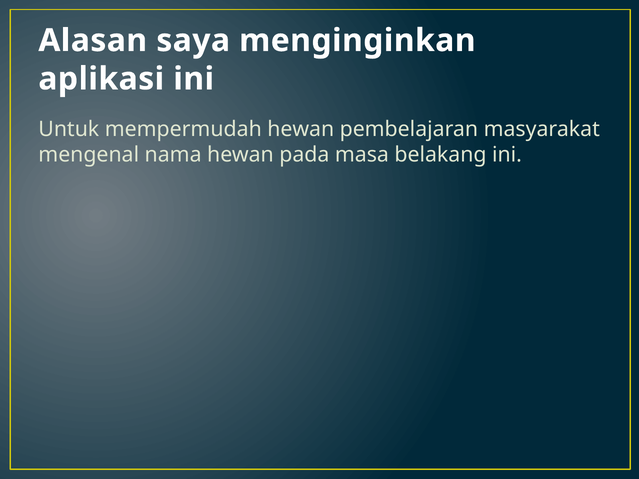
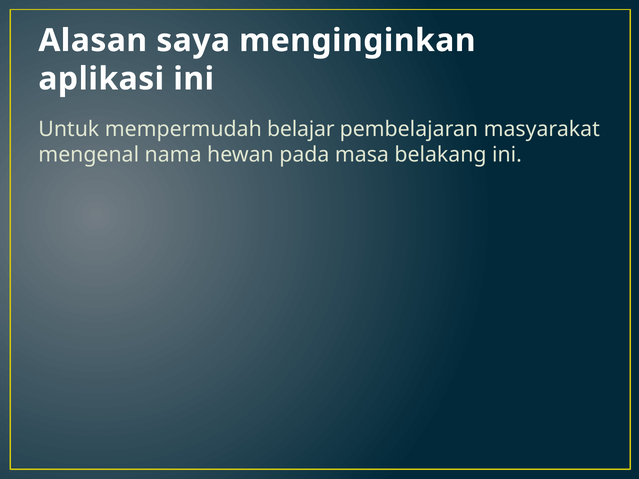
mempermudah hewan: hewan -> belajar
